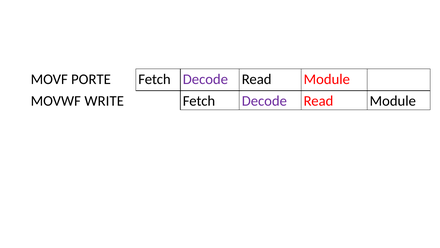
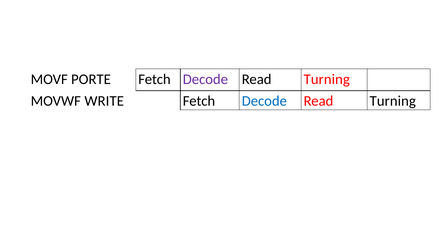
Module at (327, 79): Module -> Turning
Decode at (264, 101) colour: purple -> blue
Module at (393, 101): Module -> Turning
